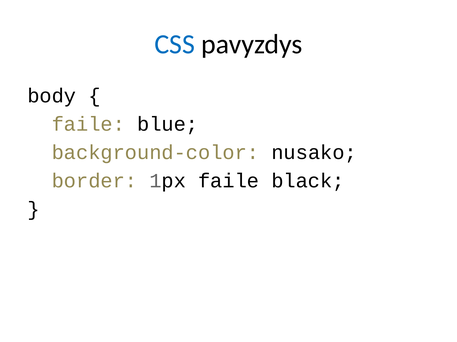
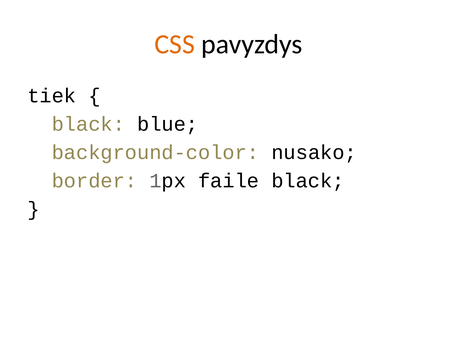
CSS colour: blue -> orange
body: body -> tiek
faile at (88, 124): faile -> black
